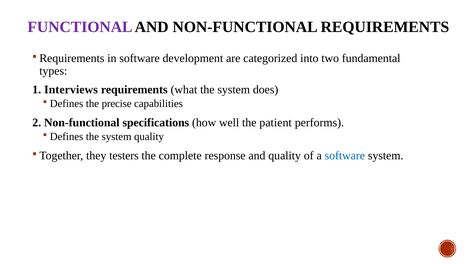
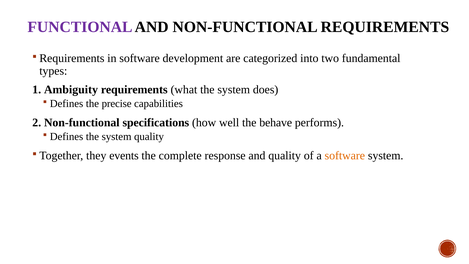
Interviews: Interviews -> Ambiguity
patient: patient -> behave
testers: testers -> events
software at (345, 156) colour: blue -> orange
